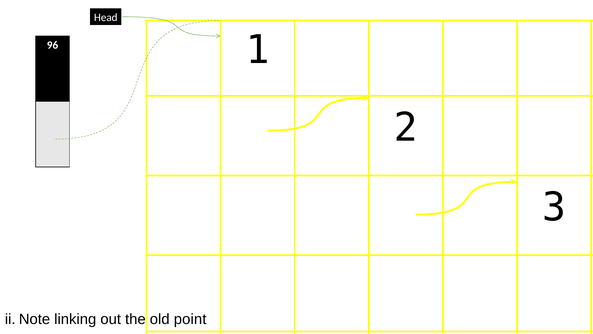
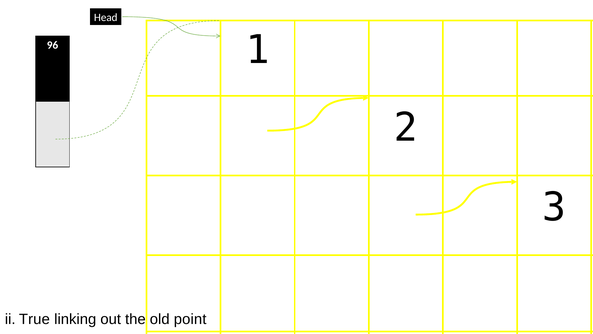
Note: Note -> True
